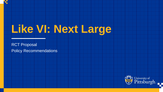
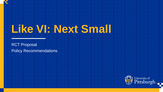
Large: Large -> Small
